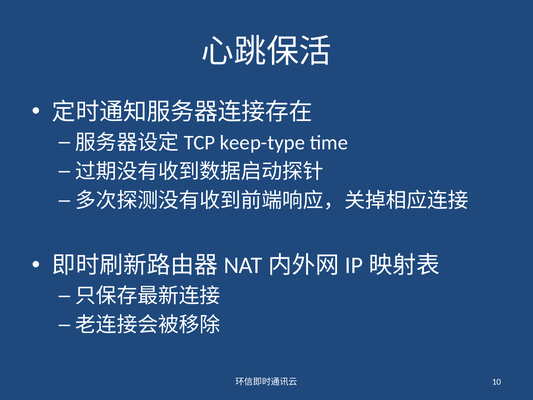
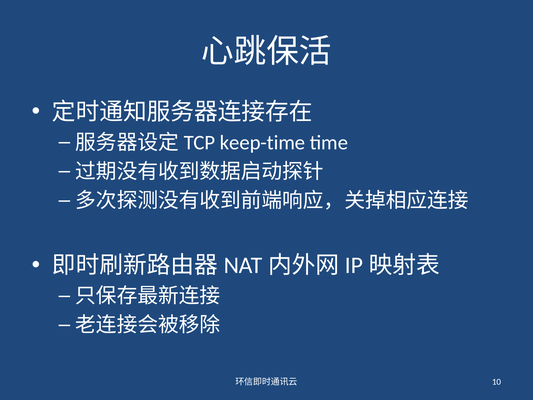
keep-type: keep-type -> keep-time
